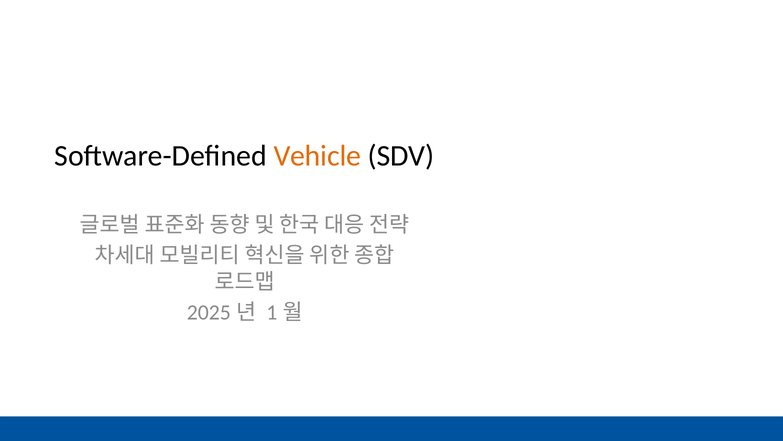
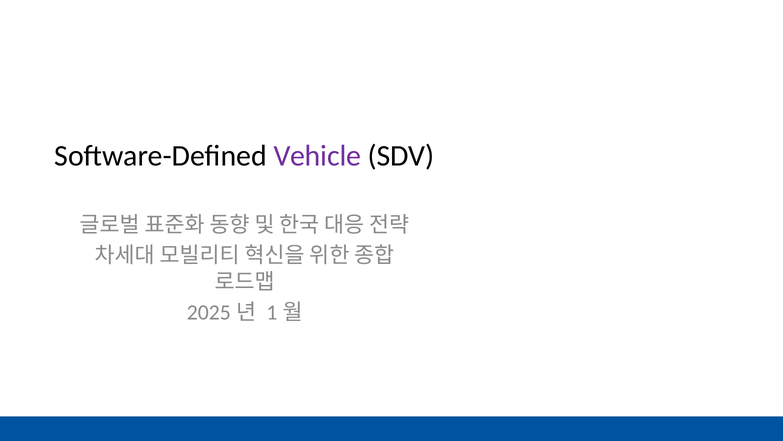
Vehicle colour: orange -> purple
